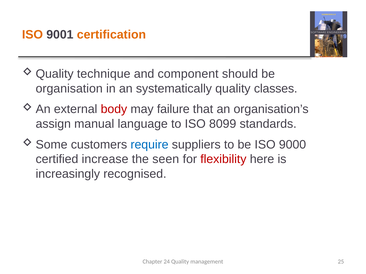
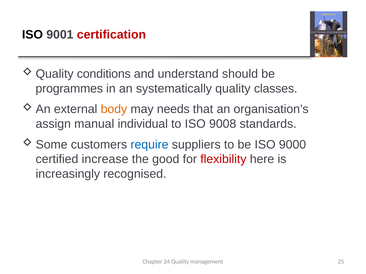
ISO at (32, 35) colour: orange -> black
certification colour: orange -> red
technique: technique -> conditions
component: component -> understand
organisation: organisation -> programmes
body colour: red -> orange
failure: failure -> needs
language: language -> individual
8099: 8099 -> 9008
seen: seen -> good
